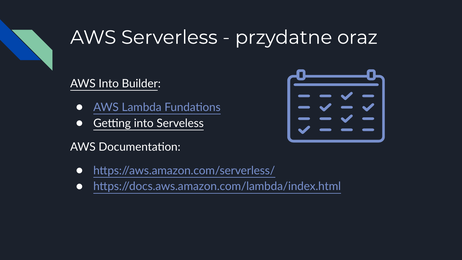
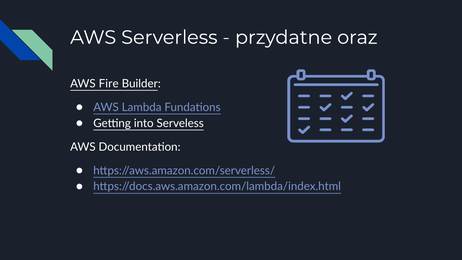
AWS Into: Into -> Fire
